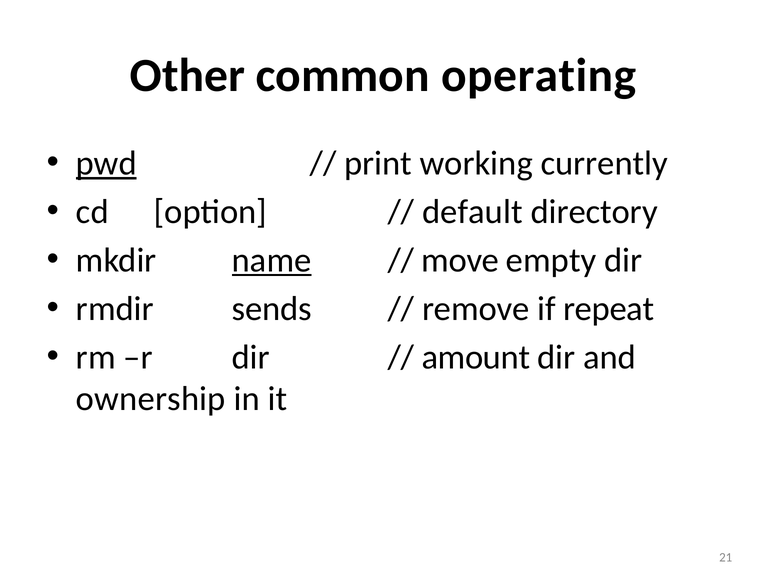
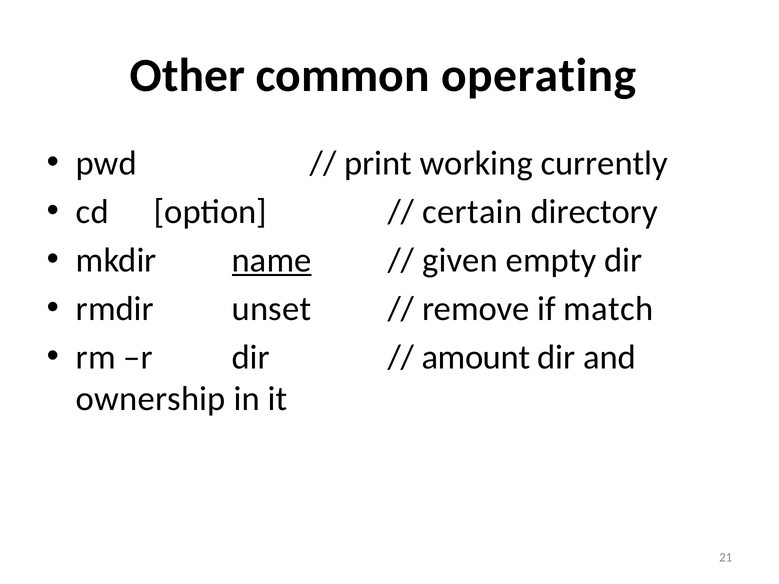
pwd underline: present -> none
default: default -> certain
move: move -> given
sends: sends -> unset
repeat: repeat -> match
